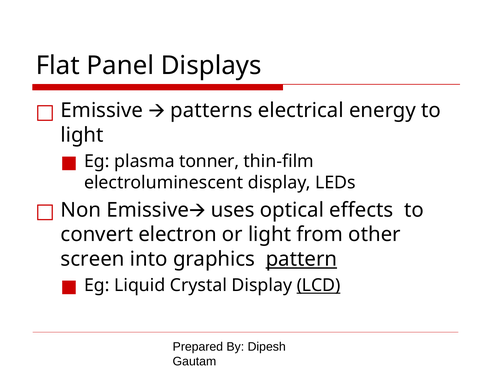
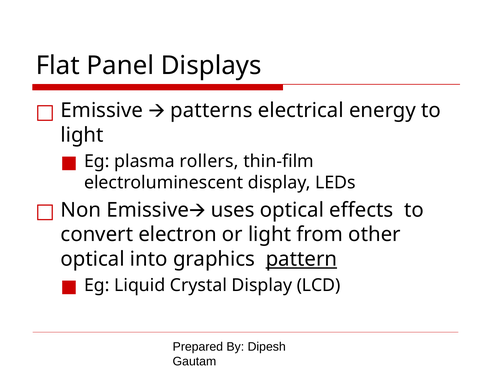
tonner: tonner -> rollers
screen at (93, 259): screen -> optical
LCD underline: present -> none
